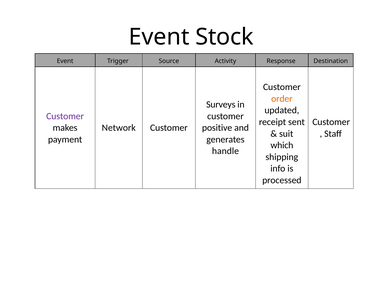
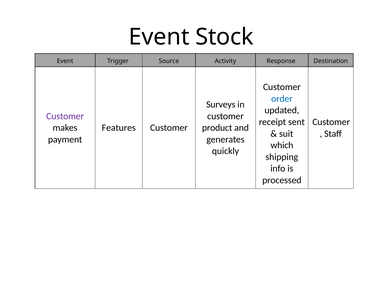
order colour: orange -> blue
Network: Network -> Features
positive: positive -> product
handle: handle -> quickly
